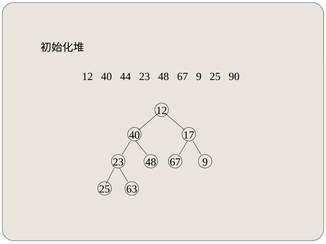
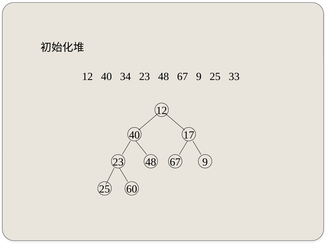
44: 44 -> 34
90: 90 -> 33
63: 63 -> 60
